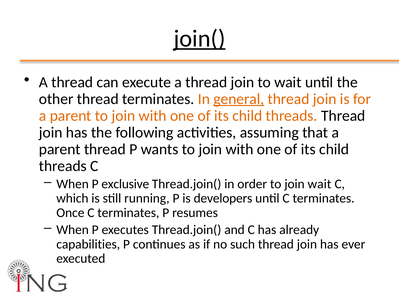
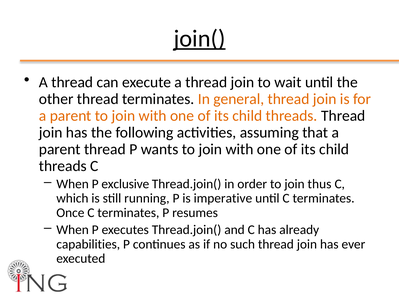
general underline: present -> none
join wait: wait -> thus
developers: developers -> imperative
